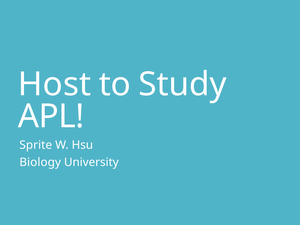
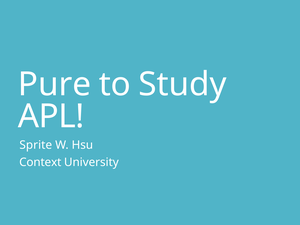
Host: Host -> Pure
Biology: Biology -> Context
